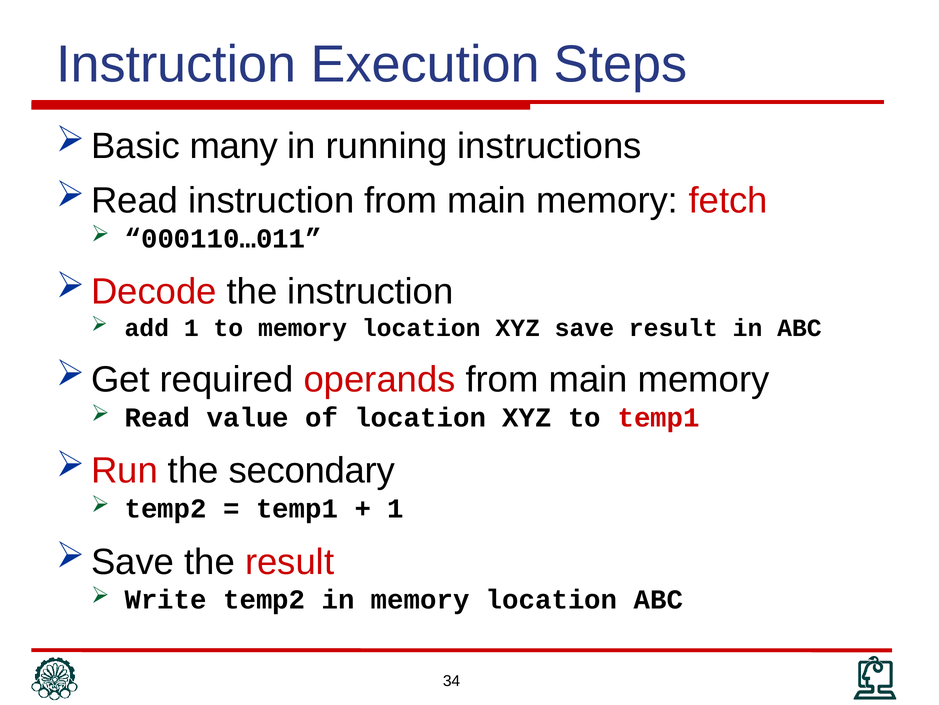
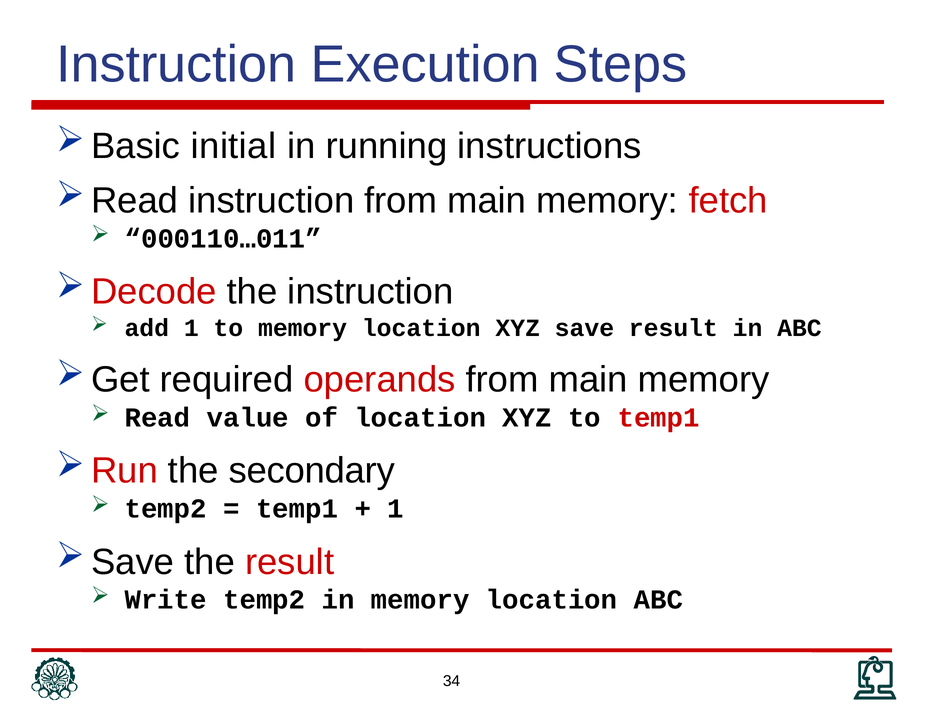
many: many -> initial
